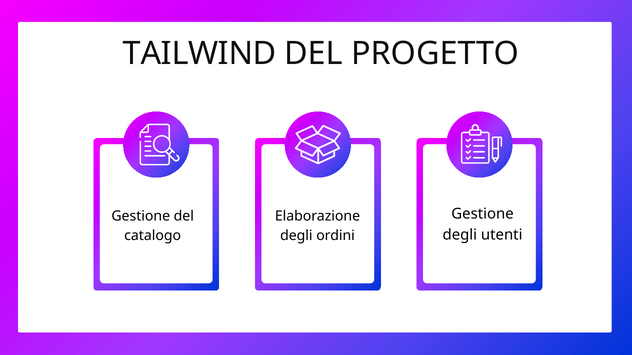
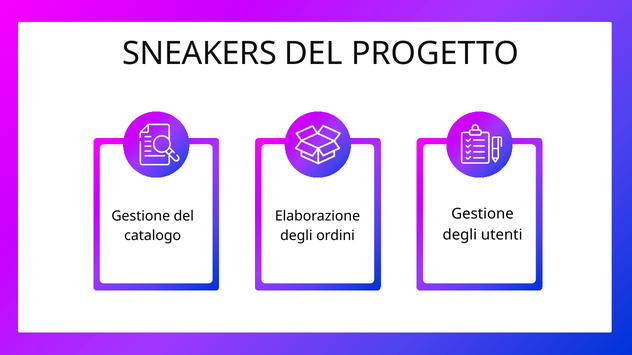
TAILWIND: TAILWIND -> SNEAKERS
